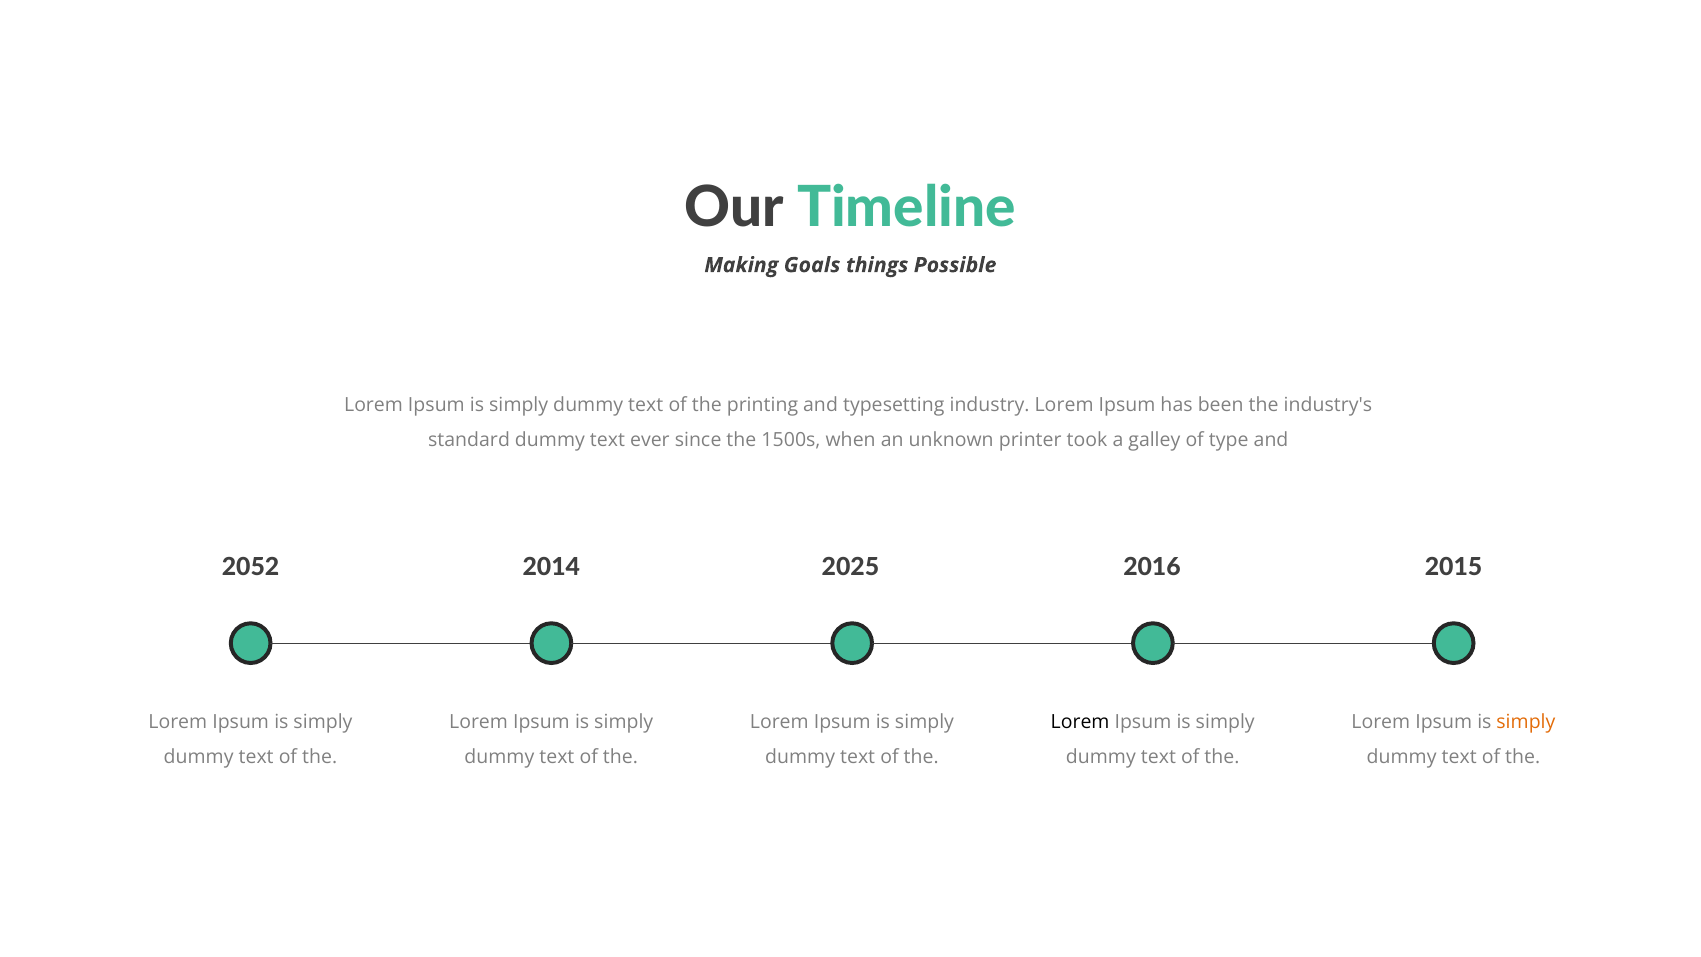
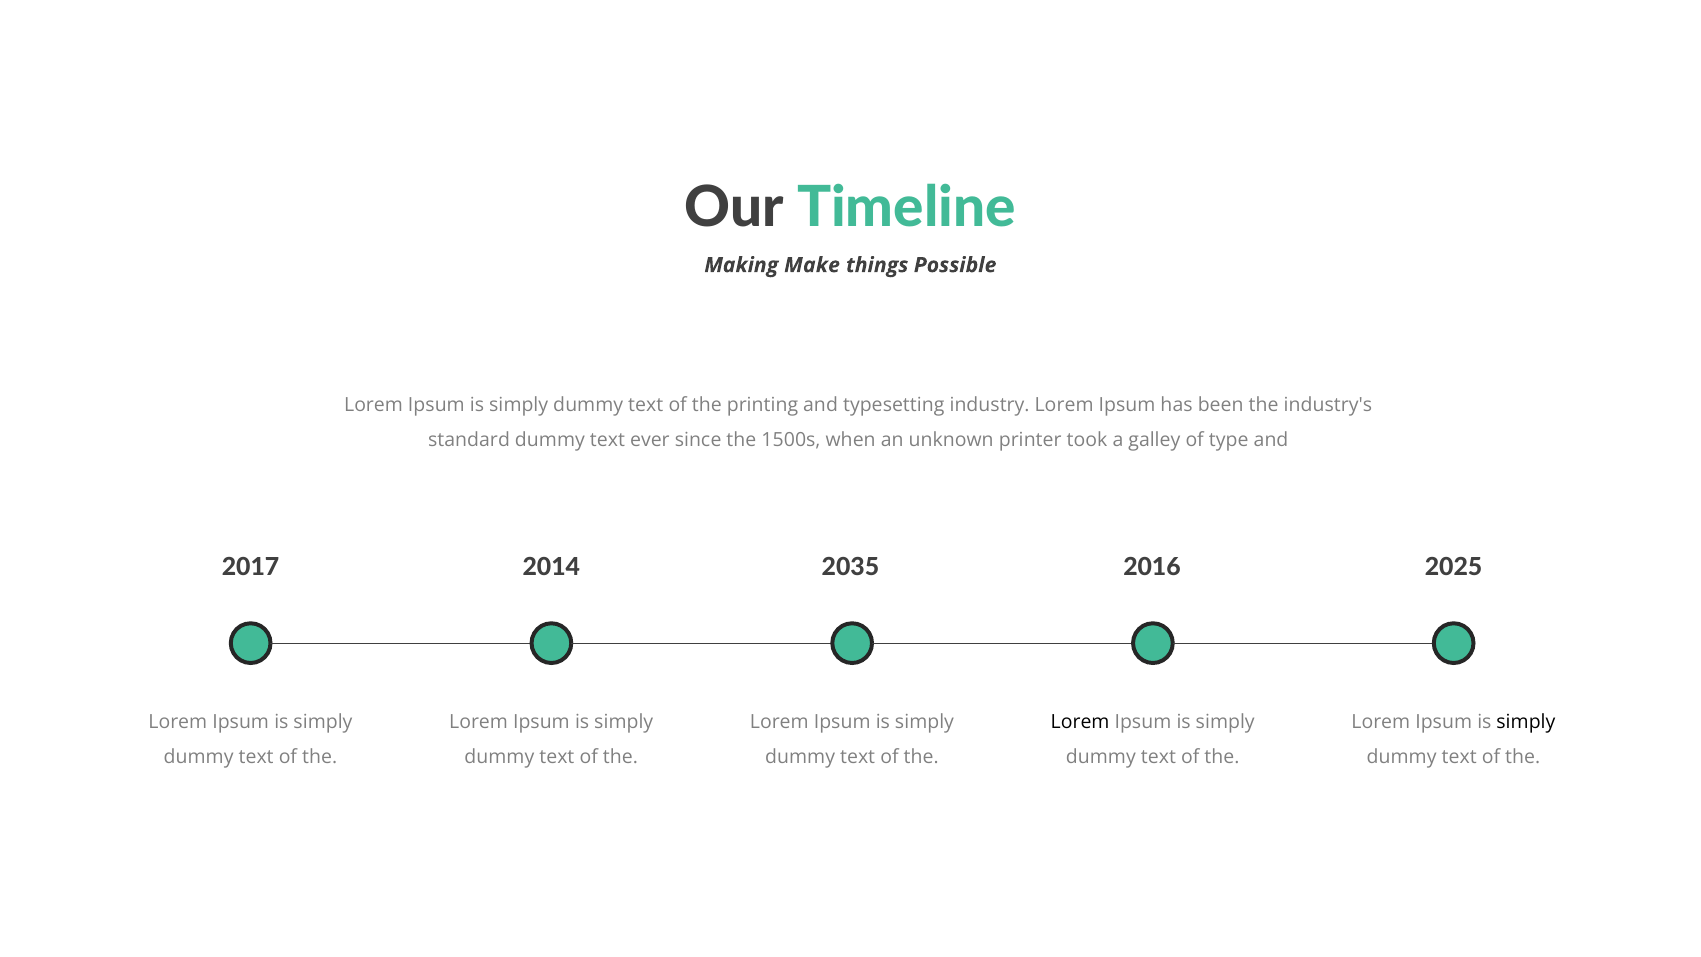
Goals: Goals -> Make
2052: 2052 -> 2017
2025: 2025 -> 2035
2015: 2015 -> 2025
simply at (1526, 722) colour: orange -> black
